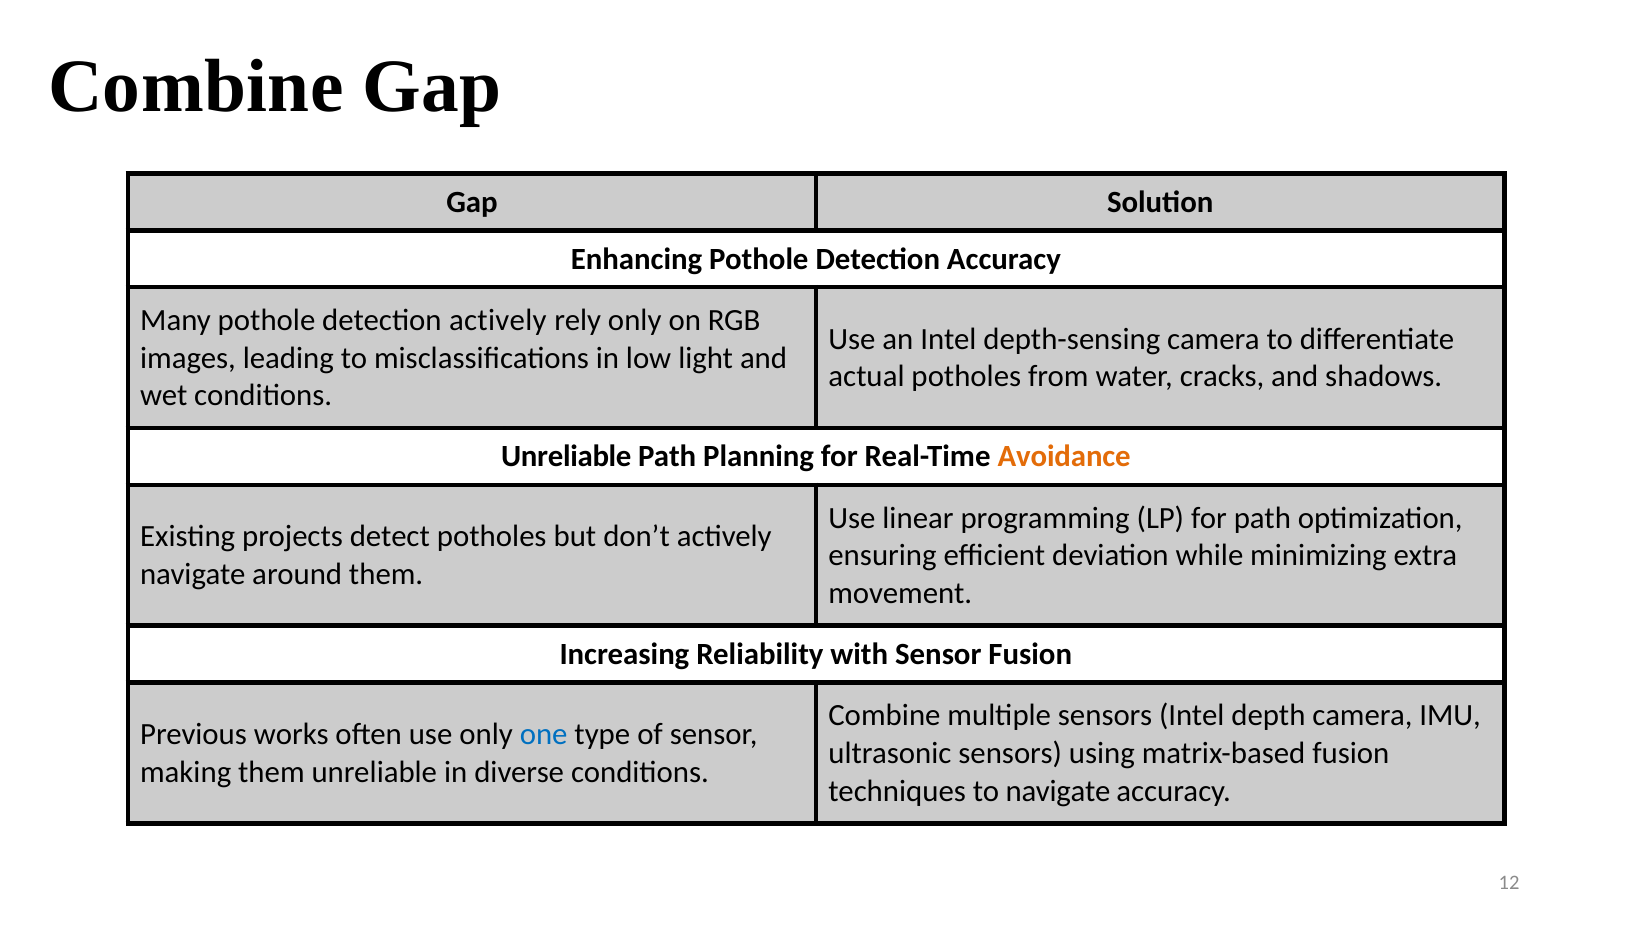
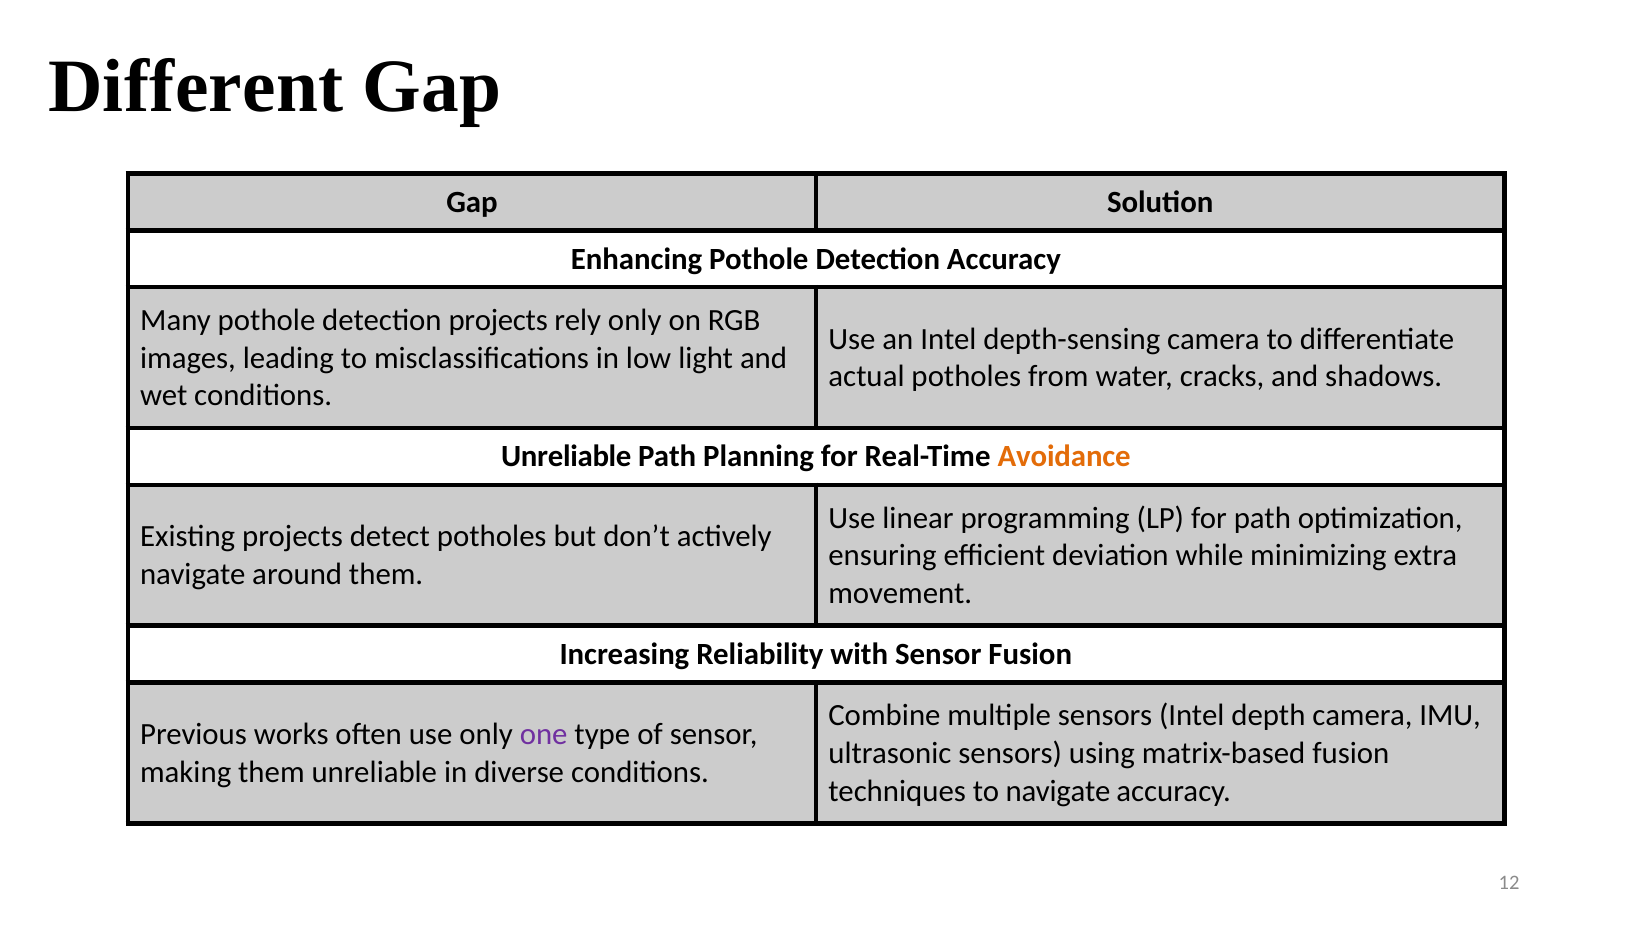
Combine at (196, 87): Combine -> Different
detection actively: actively -> projects
one colour: blue -> purple
